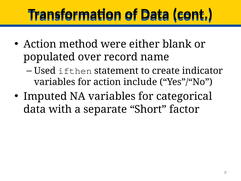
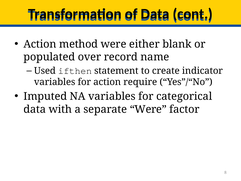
include: include -> require
separate Short: Short -> Were
